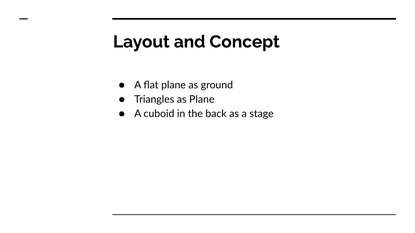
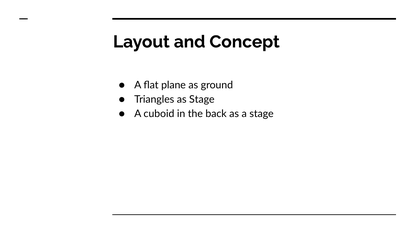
as Plane: Plane -> Stage
